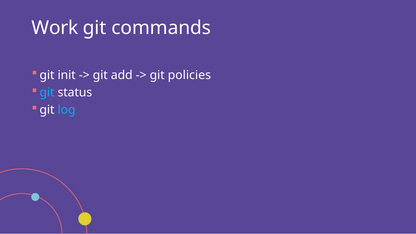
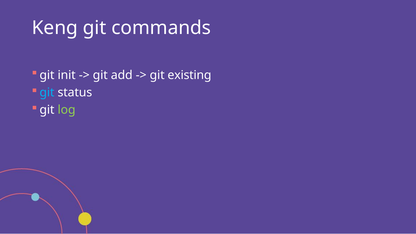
Work: Work -> Keng
policies: policies -> existing
log colour: light blue -> light green
